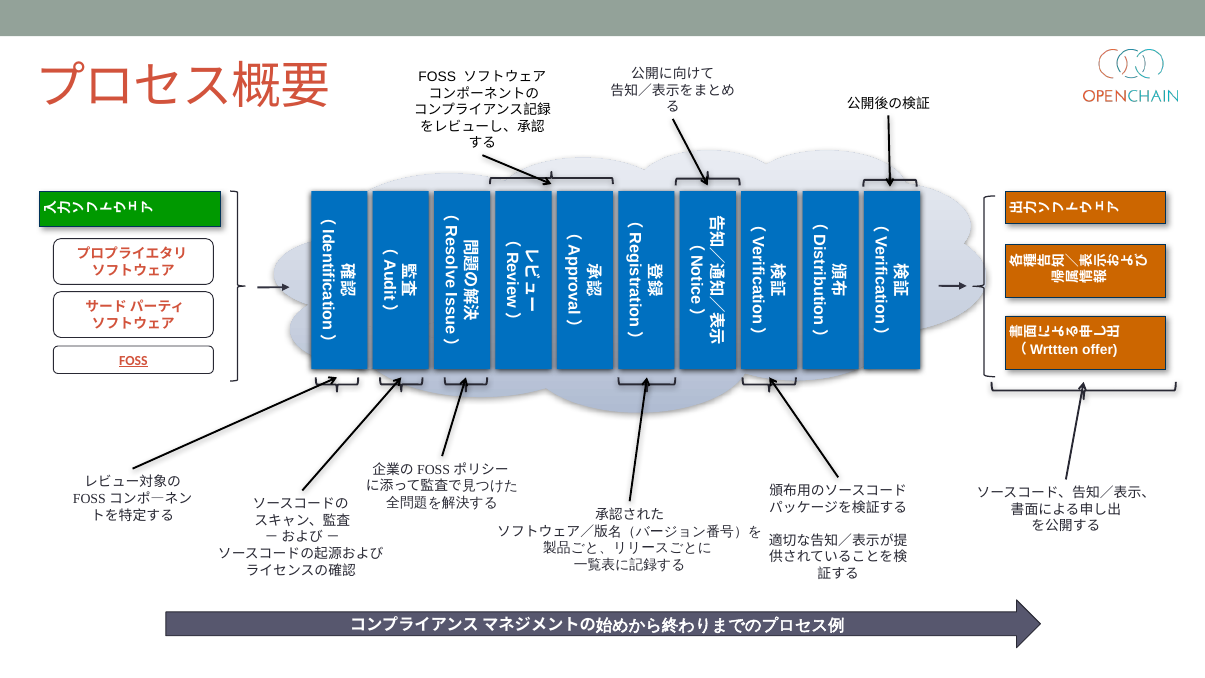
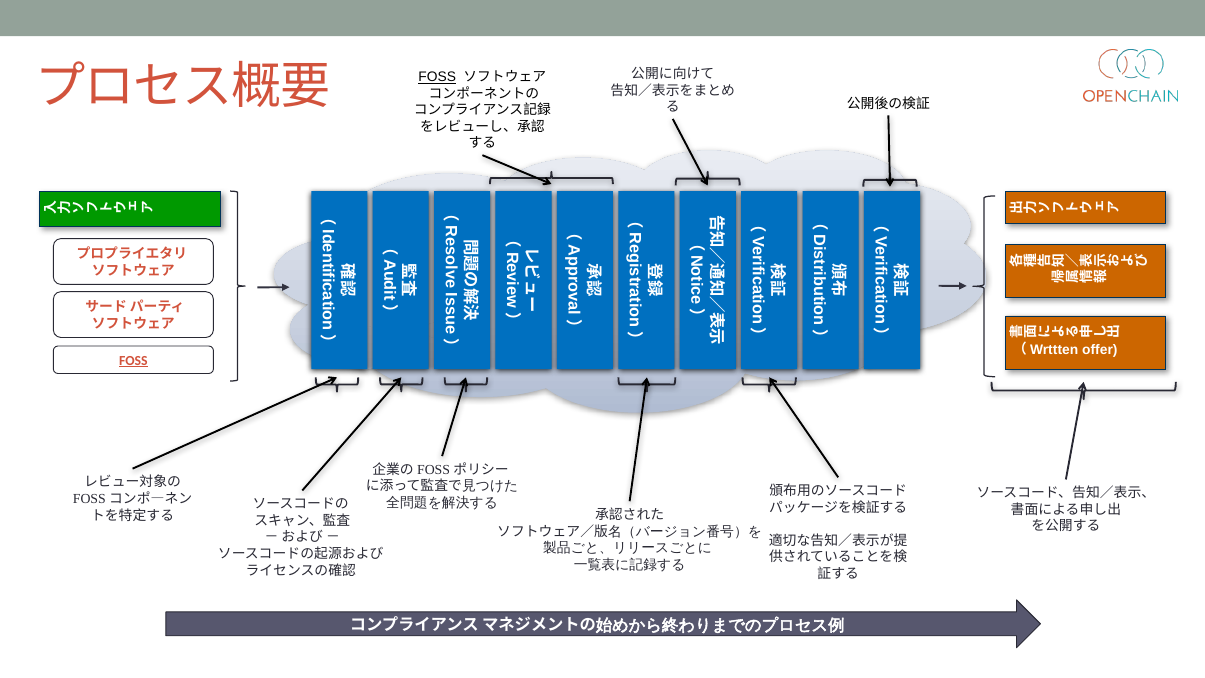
FOSS at (437, 77) underline: none -> present
